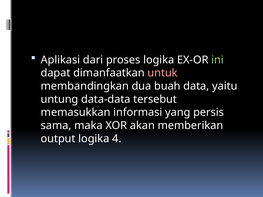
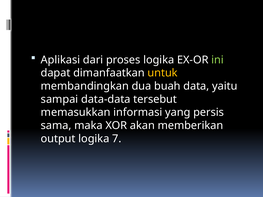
untuk colour: pink -> yellow
untung: untung -> sampai
4: 4 -> 7
